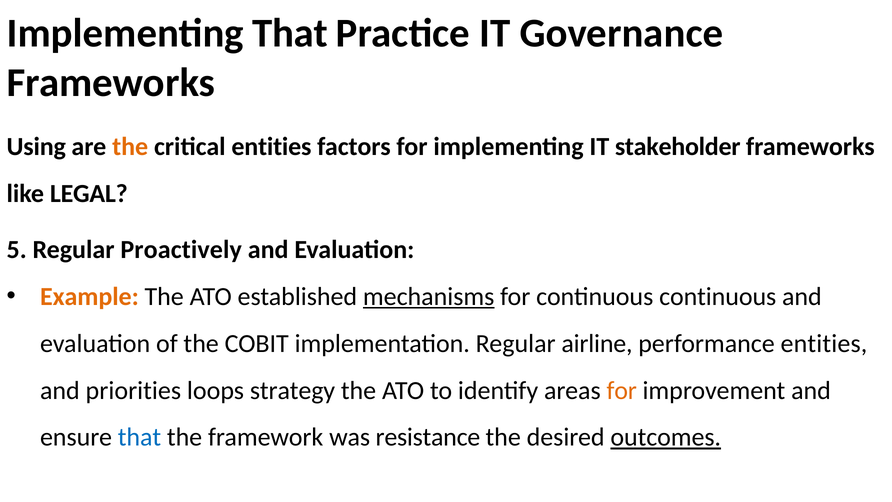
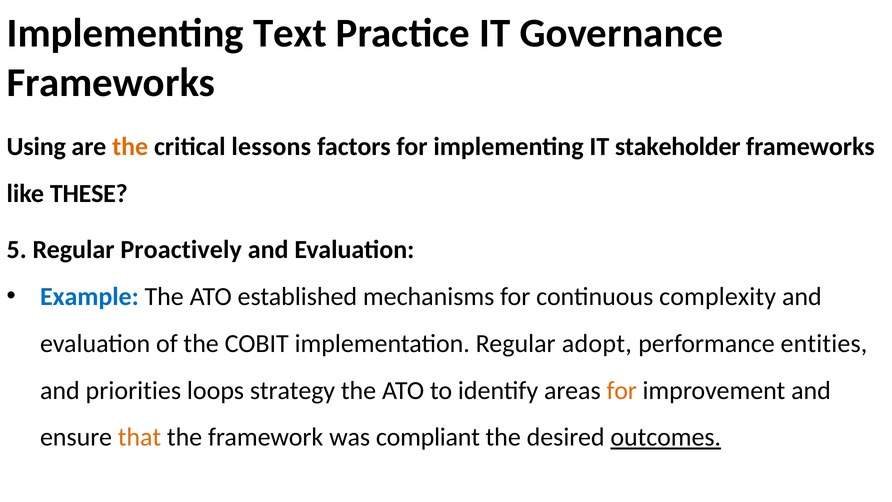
Implementing That: That -> Text
critical entities: entities -> lessons
LEGAL: LEGAL -> THESE
Example colour: orange -> blue
mechanisms underline: present -> none
continuous continuous: continuous -> complexity
airline: airline -> adopt
that at (139, 437) colour: blue -> orange
resistance: resistance -> compliant
